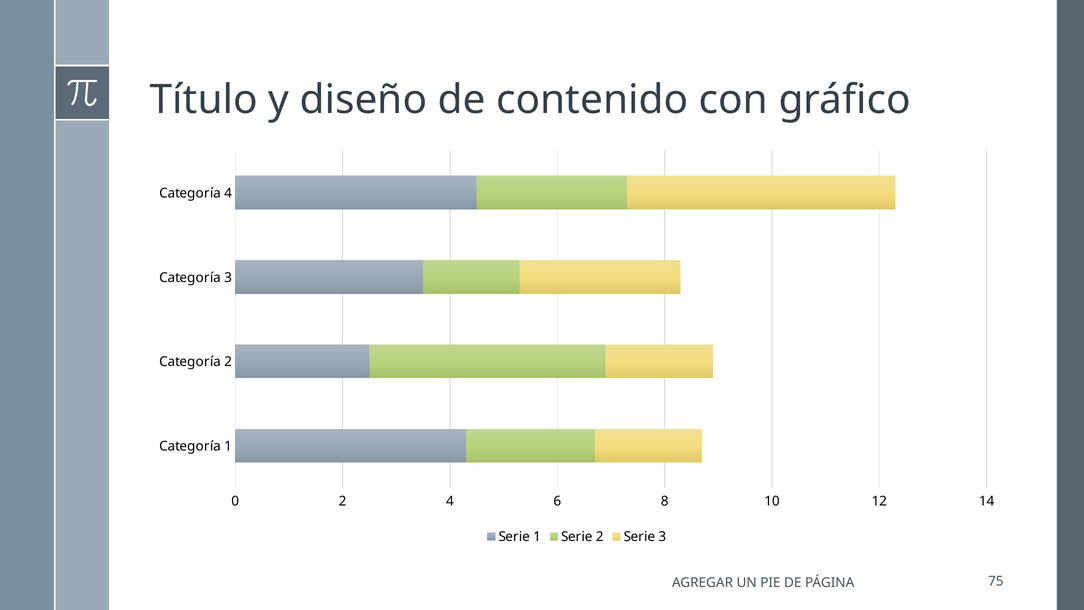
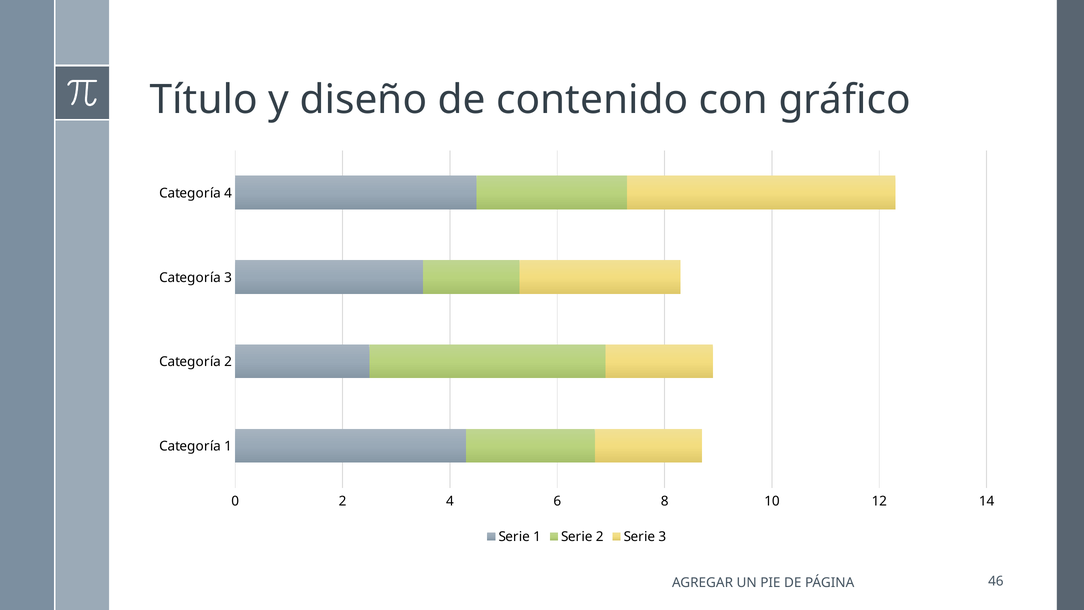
75: 75 -> 46
